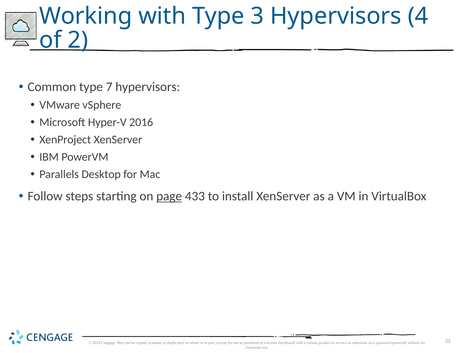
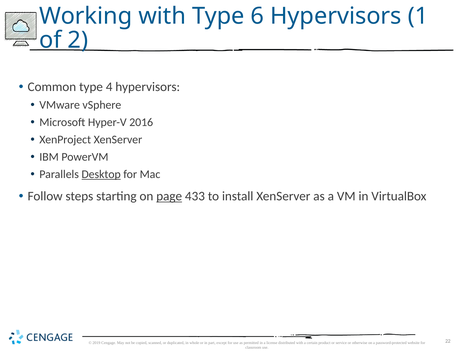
3: 3 -> 6
4: 4 -> 1
7: 7 -> 4
Desktop underline: none -> present
